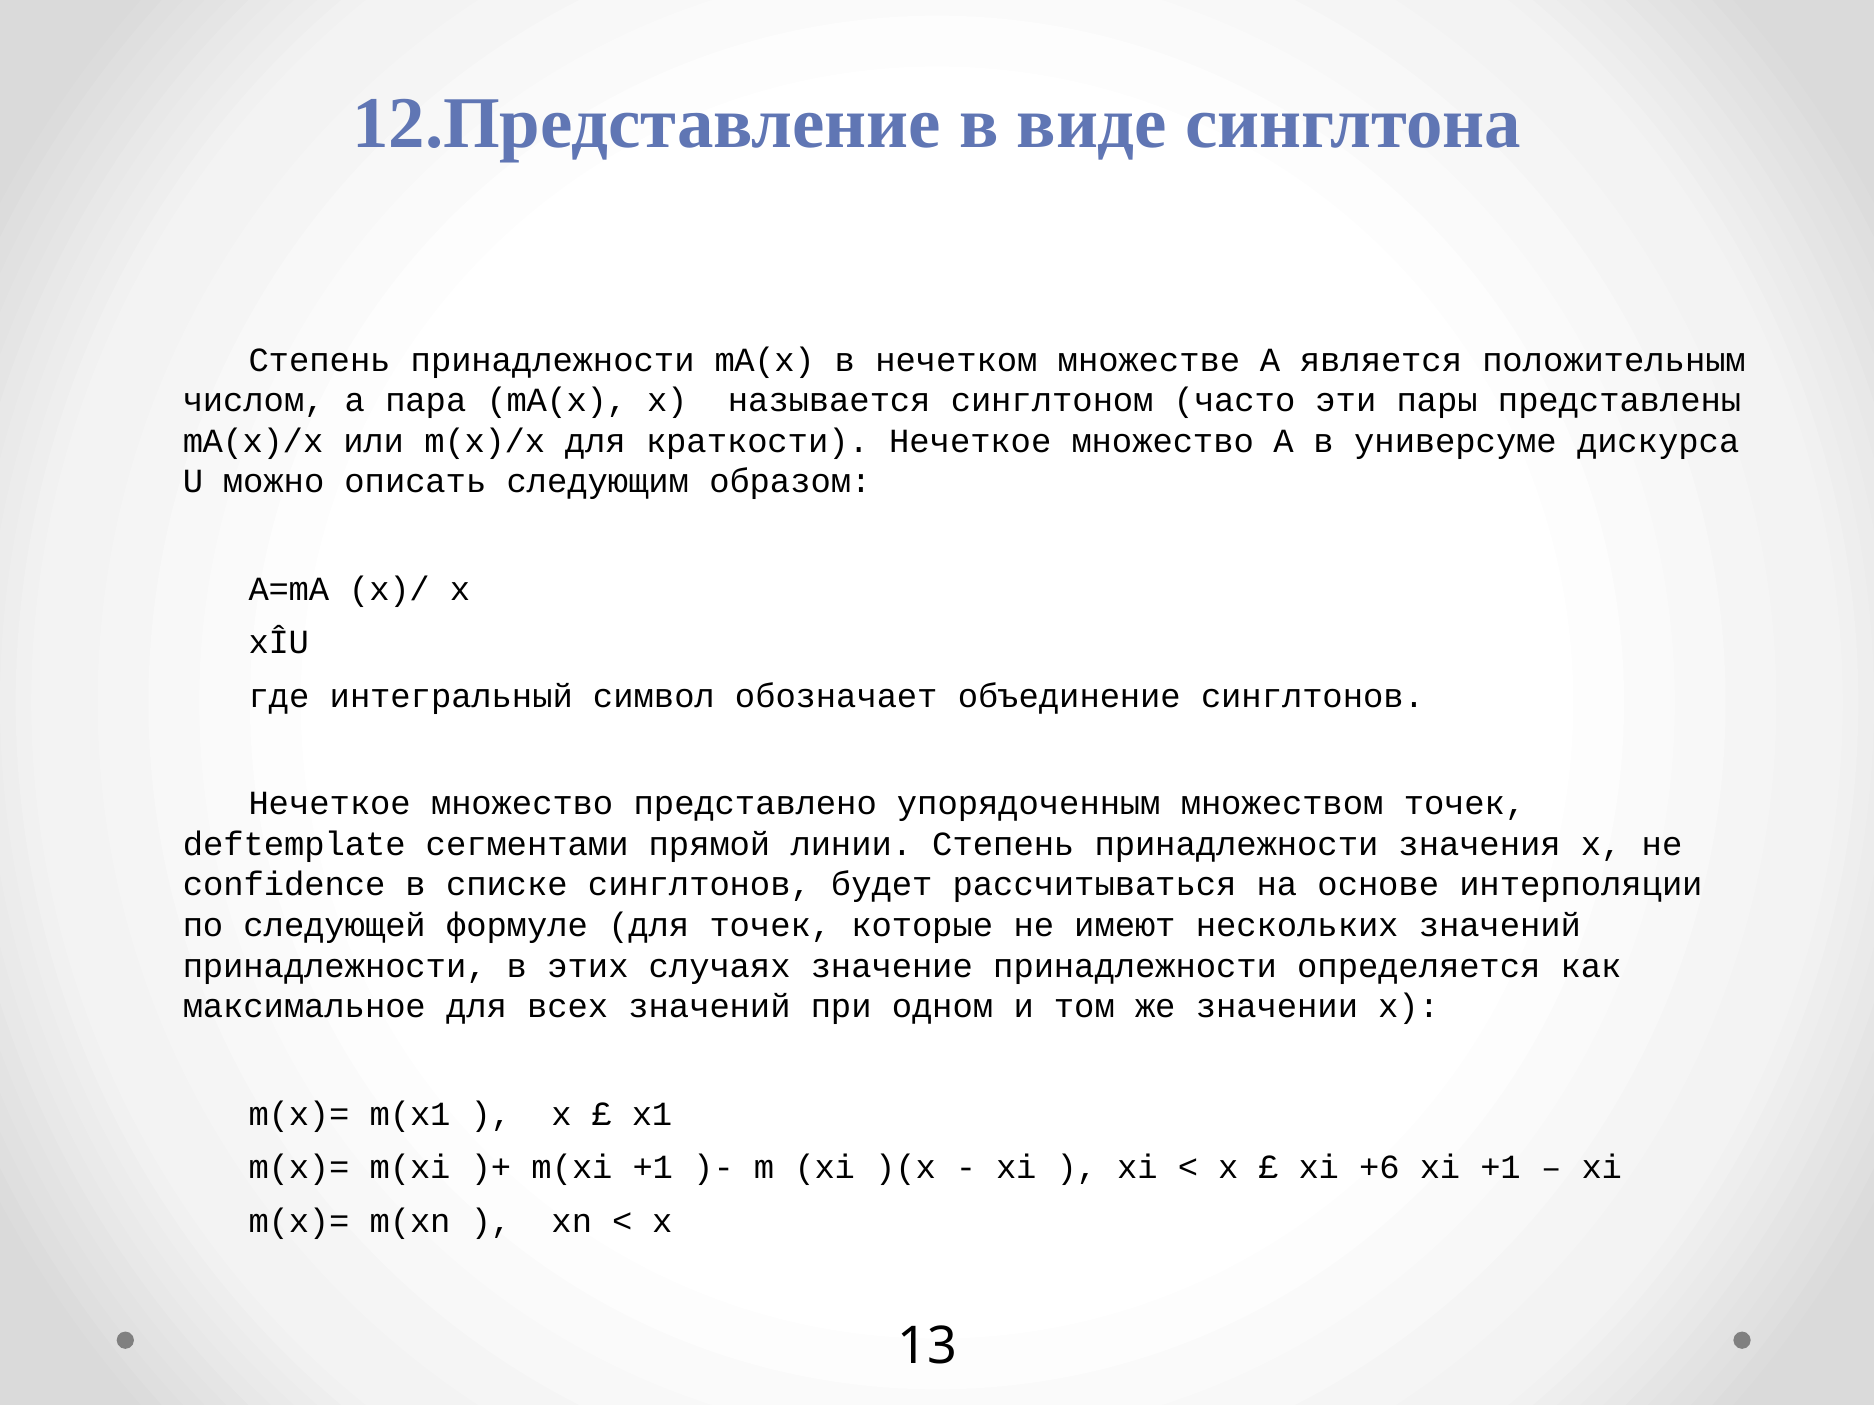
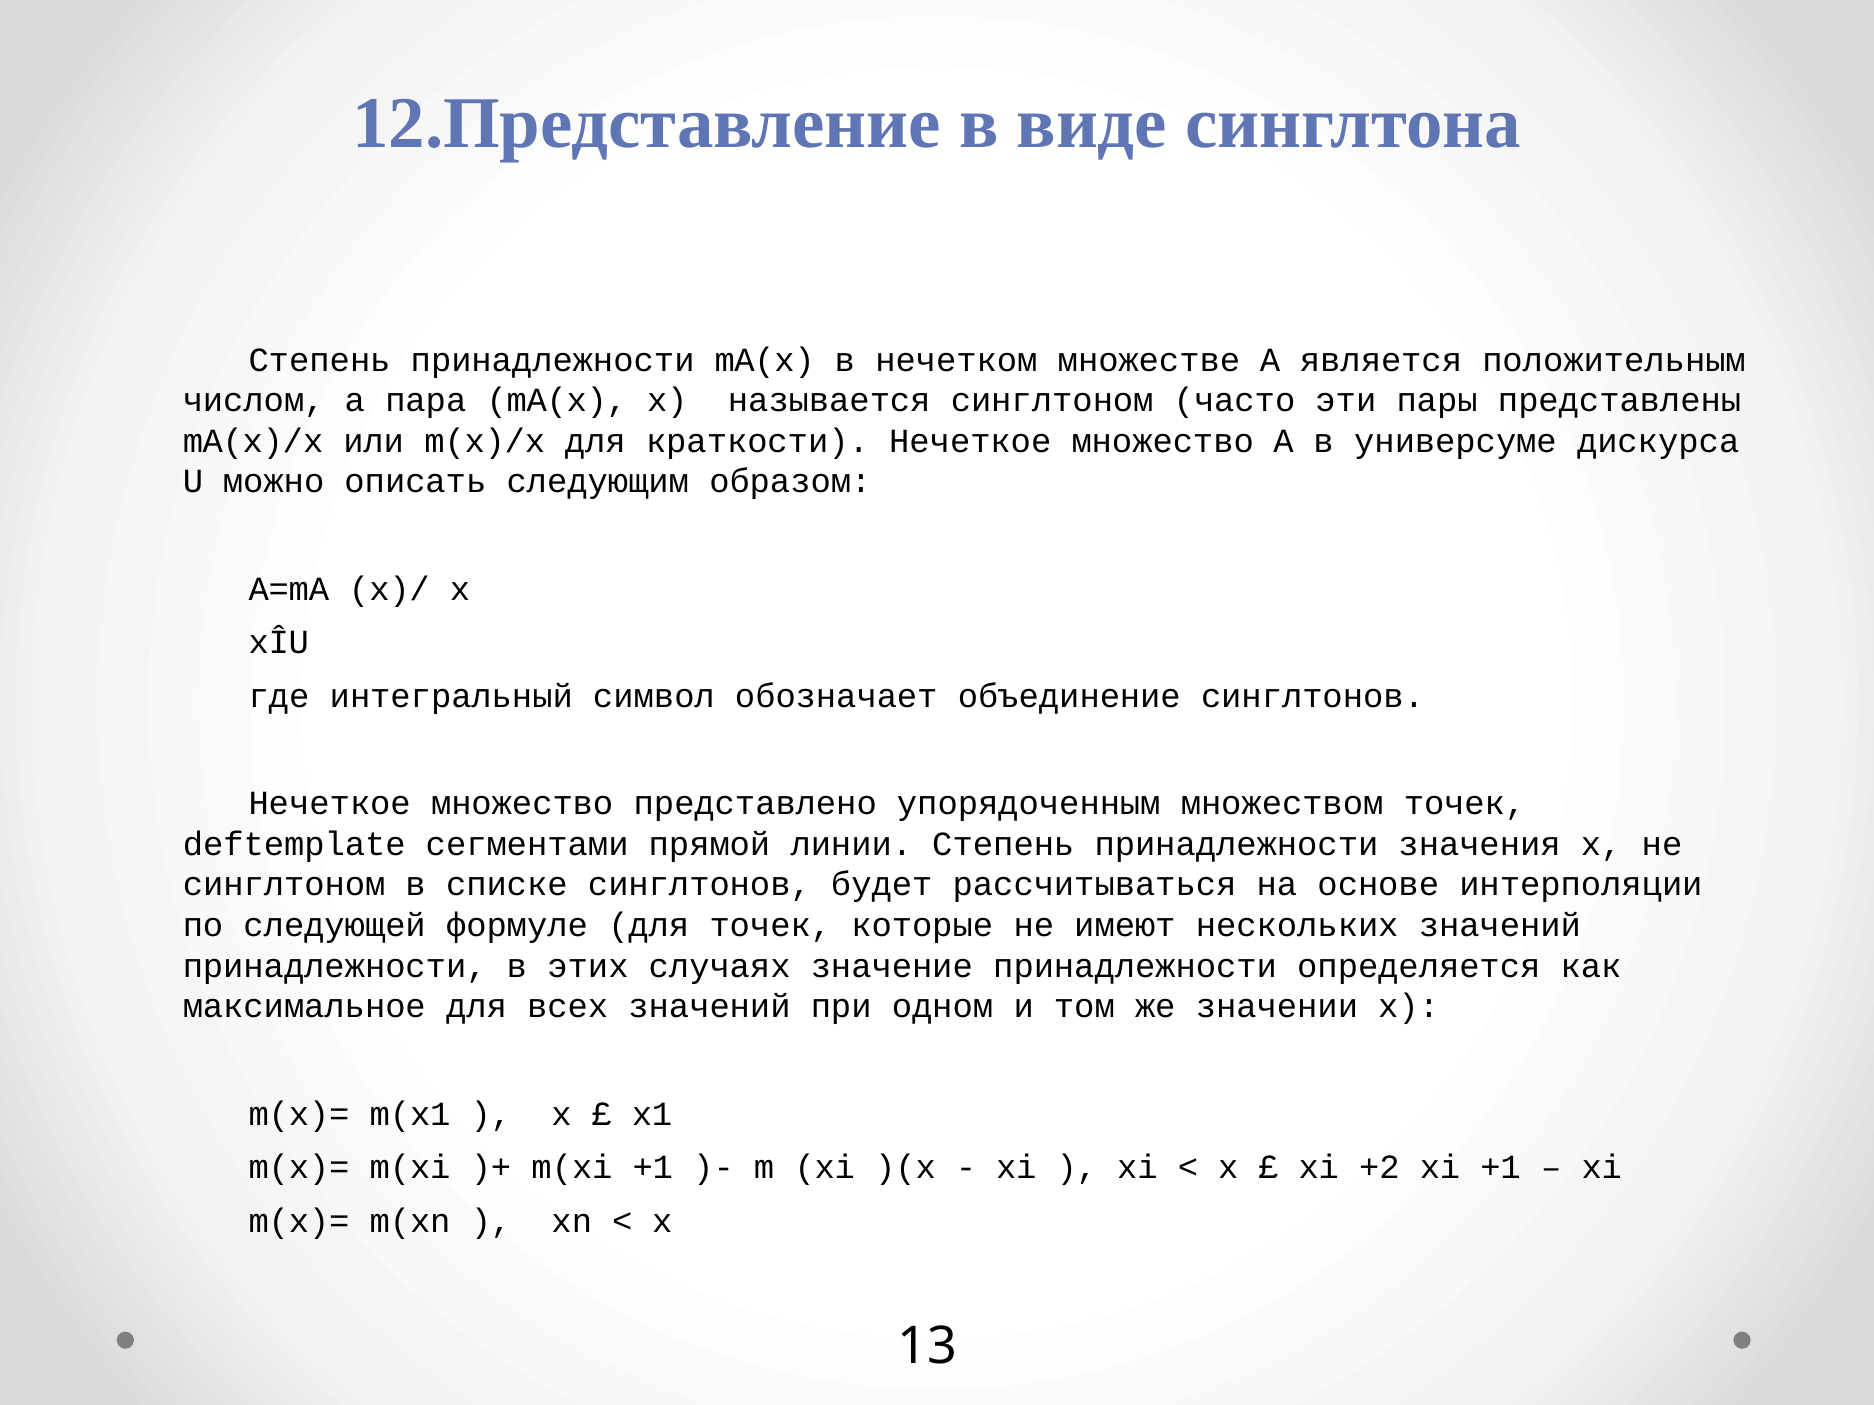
confidence at (284, 885): confidence -> синглтоном
+6: +6 -> +2
